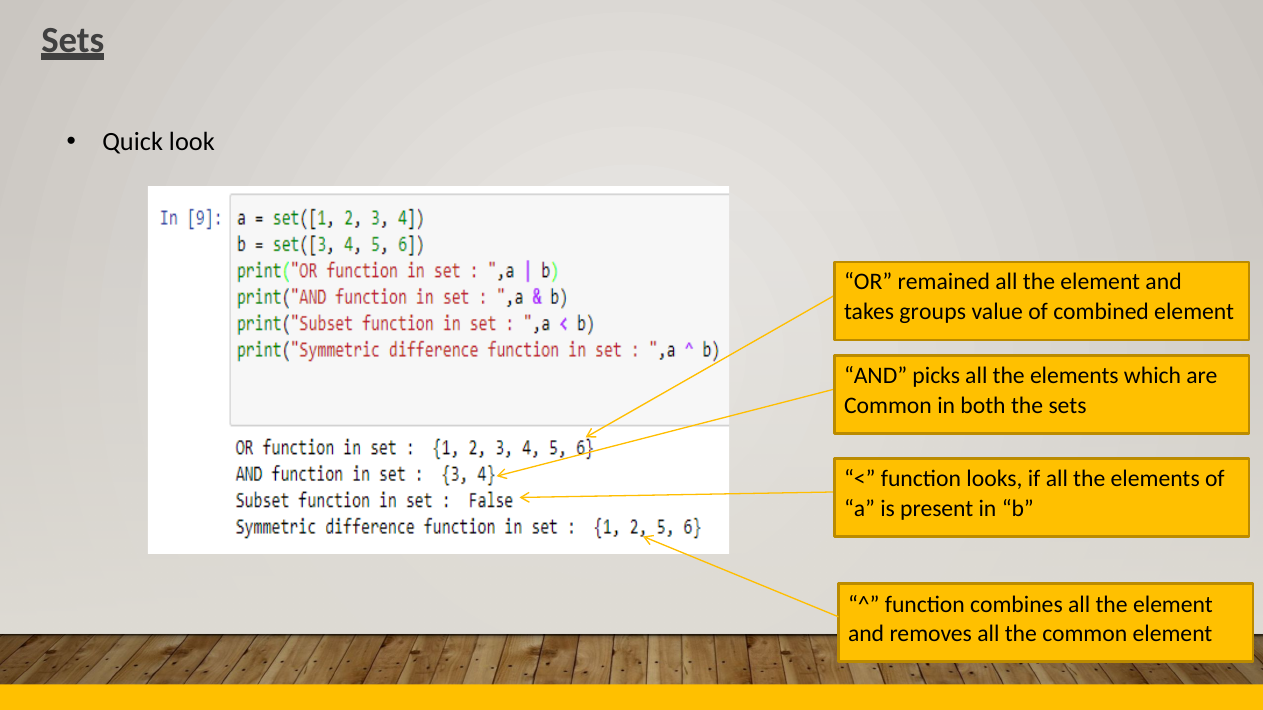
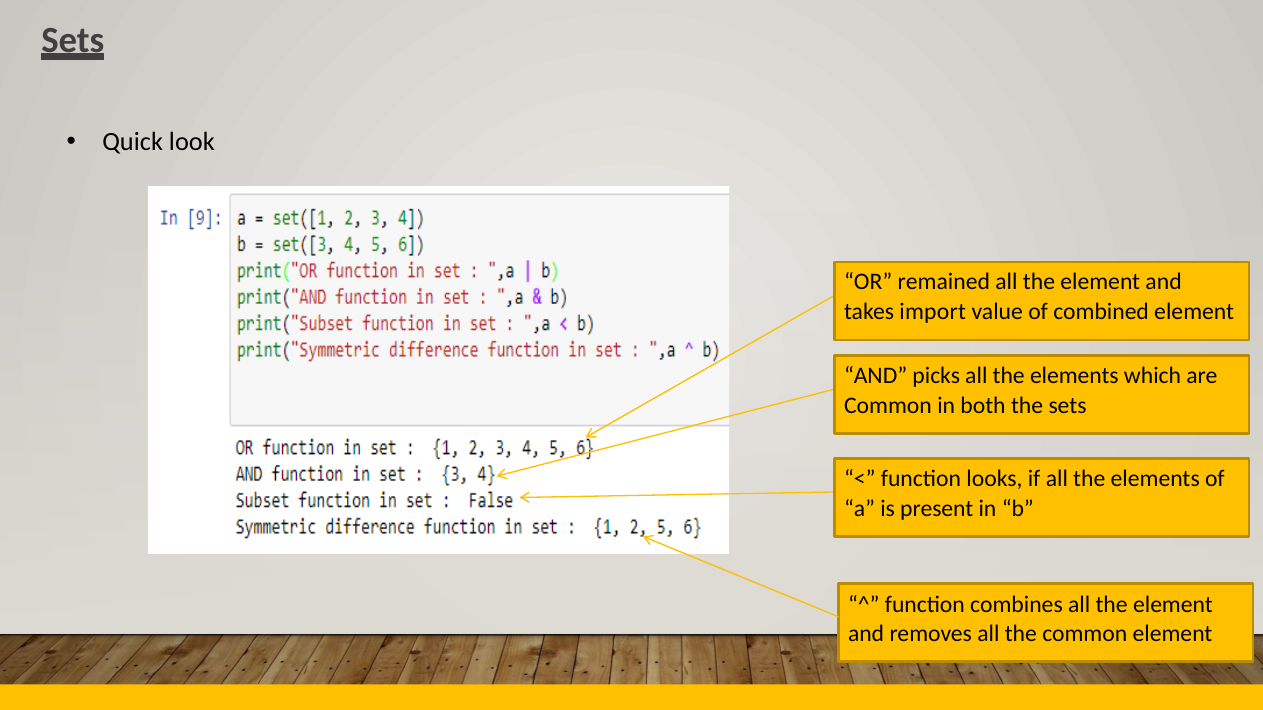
groups: groups -> import
